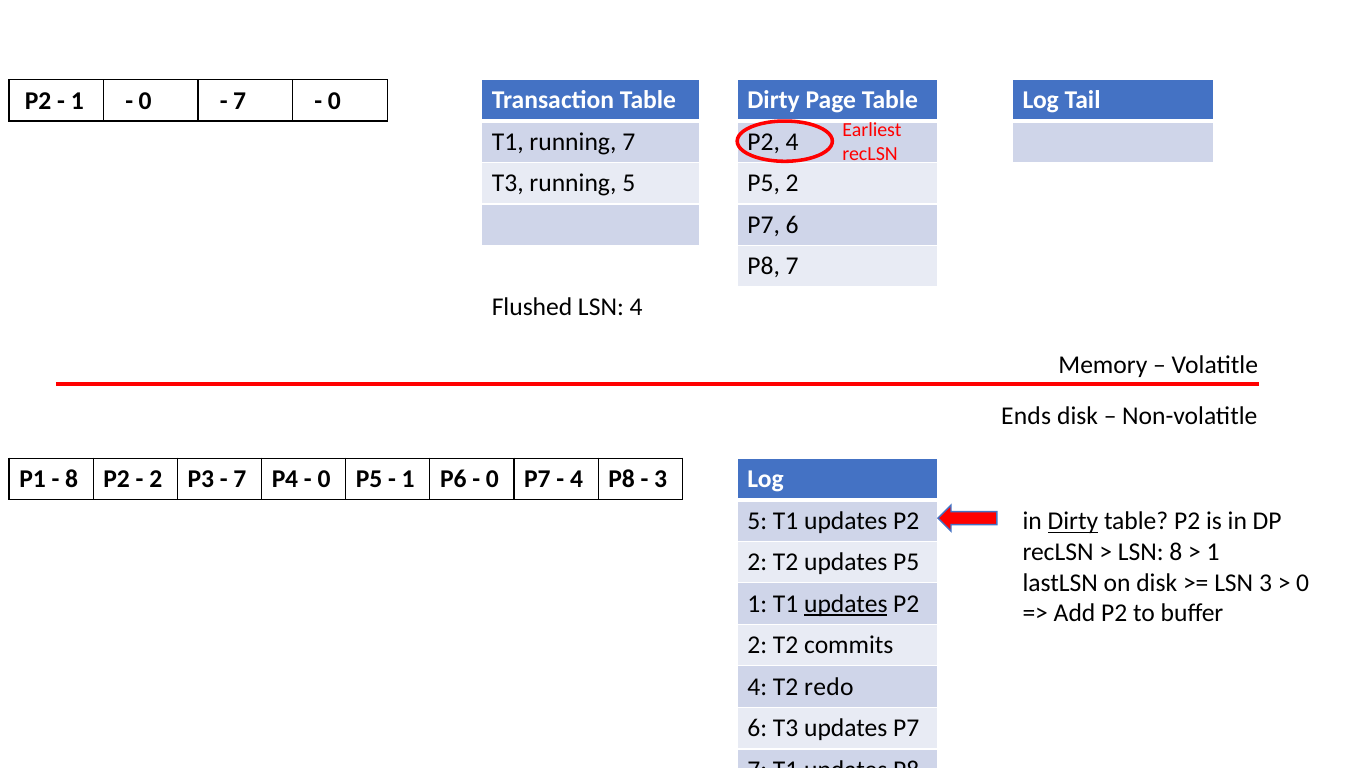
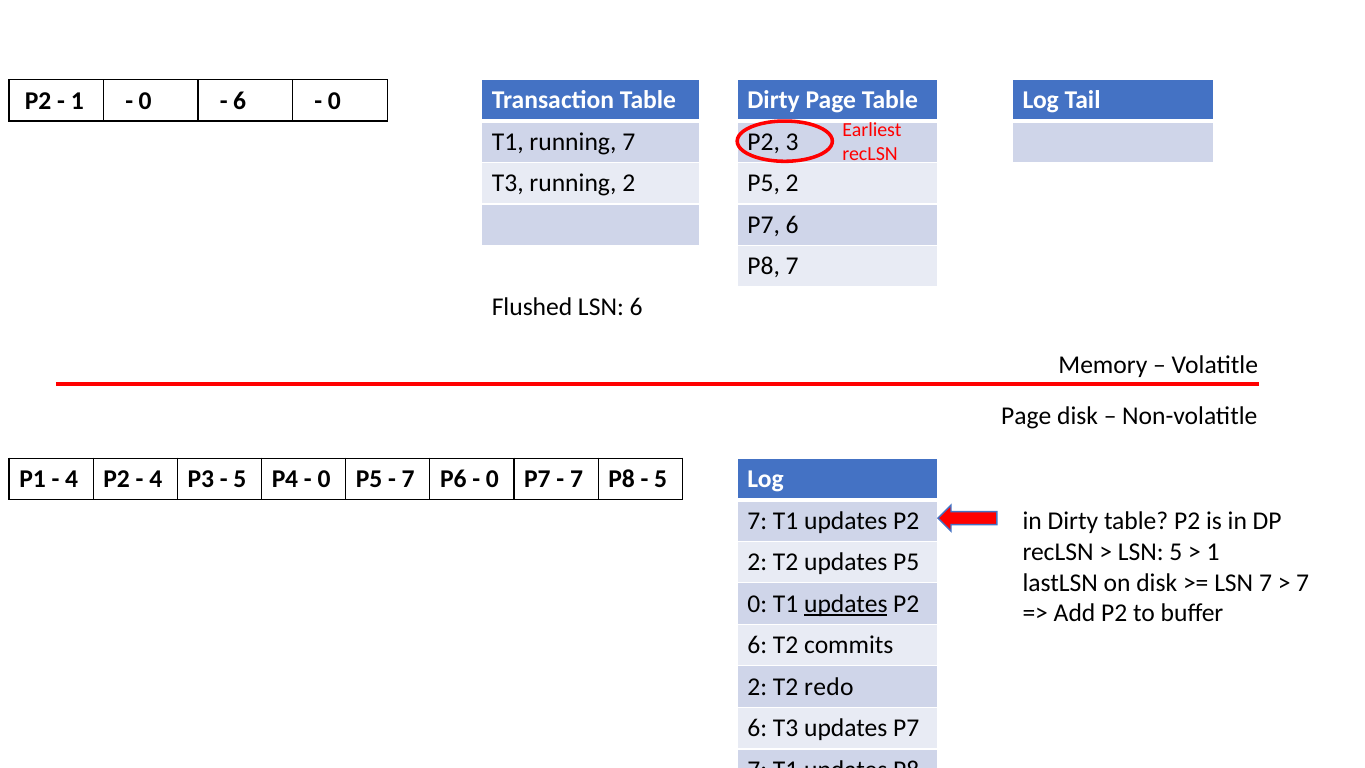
7 at (240, 101): 7 -> 6
P2 4: 4 -> 3
running 5: 5 -> 2
LSN 4: 4 -> 6
Ends at (1026, 416): Ends -> Page
8 at (72, 479): 8 -> 4
2 at (156, 479): 2 -> 4
7 at (240, 479): 7 -> 5
1 at (408, 479): 1 -> 7
4 at (577, 479): 4 -> 7
3 at (661, 479): 3 -> 5
5 at (757, 521): 5 -> 7
Dirty at (1073, 521) underline: present -> none
LSN 8: 8 -> 5
LSN 3: 3 -> 7
0 at (1303, 583): 0 -> 7
1 at (757, 604): 1 -> 0
2 at (757, 645): 2 -> 6
4 at (757, 687): 4 -> 2
